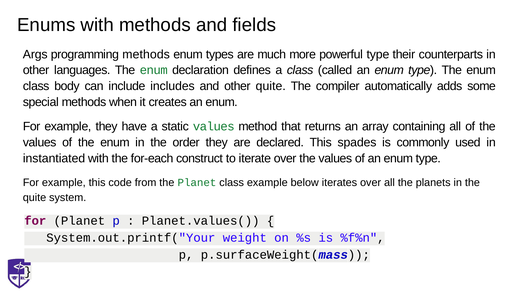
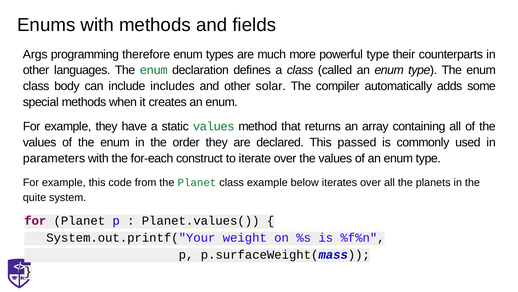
programming methods: methods -> therefore
other quite: quite -> solar
spades: spades -> passed
instantiated: instantiated -> parameters
